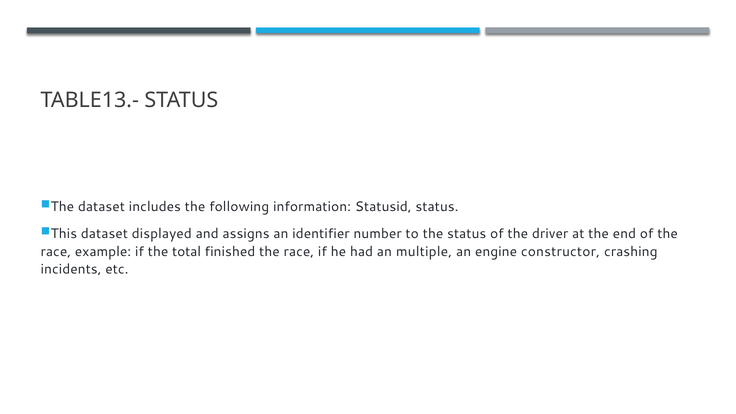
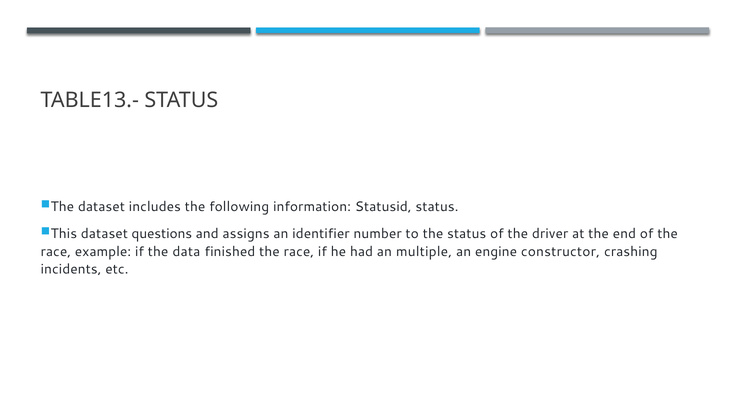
displayed: displayed -> questions
total: total -> data
